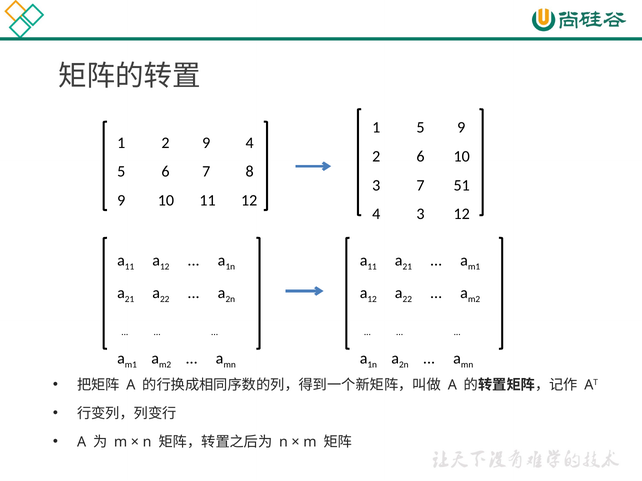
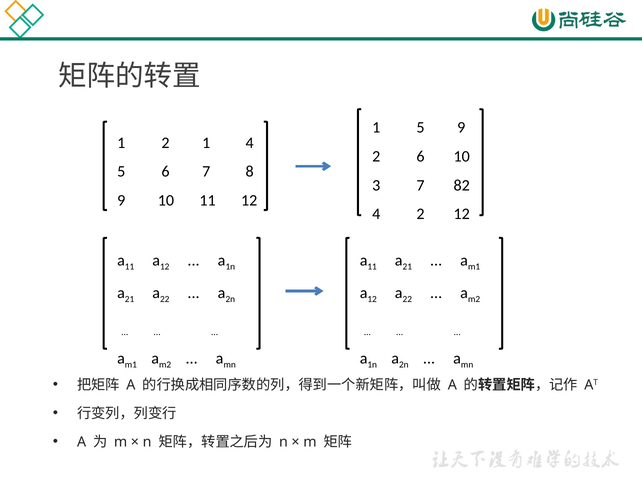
2 9: 9 -> 1
51: 51 -> 82
4 3: 3 -> 2
